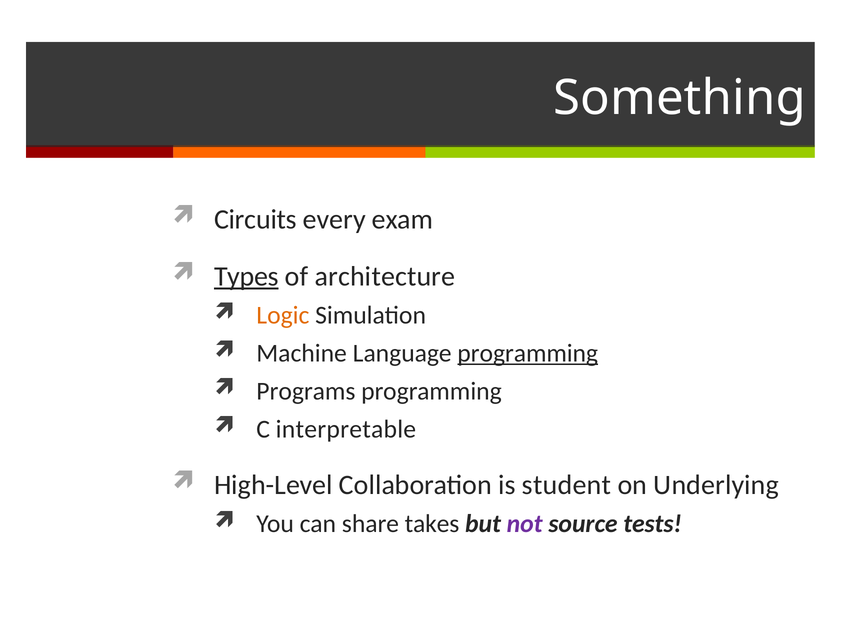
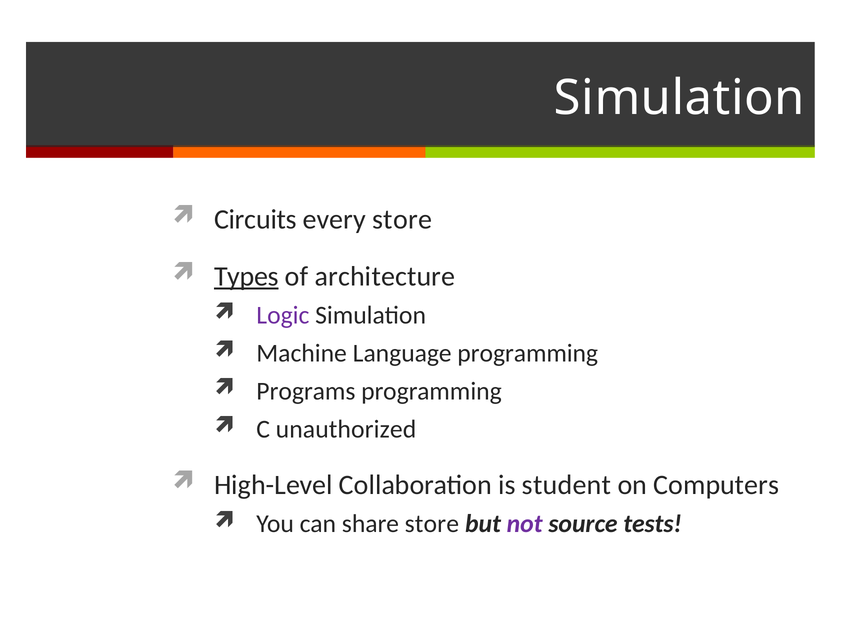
Something at (680, 98): Something -> Simulation
every exam: exam -> store
Logic colour: orange -> purple
programming at (528, 353) underline: present -> none
interpretable: interpretable -> unauthorized
Underlying: Underlying -> Computers
share takes: takes -> store
